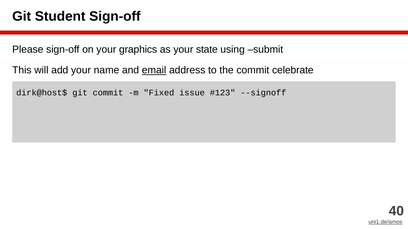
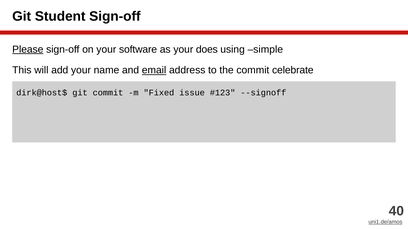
Please underline: none -> present
graphics: graphics -> software
state: state -> does
submit: submit -> simple
